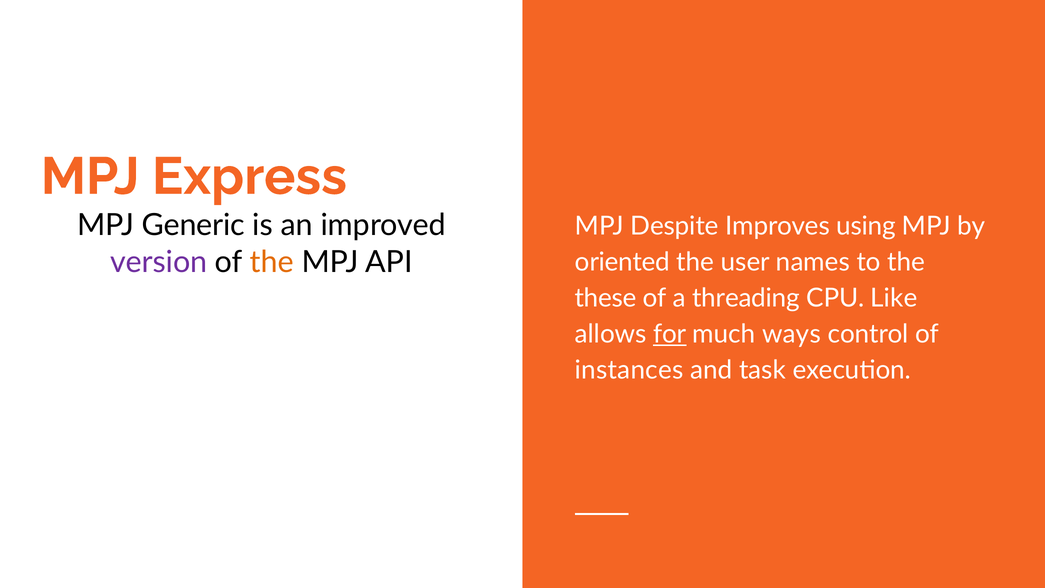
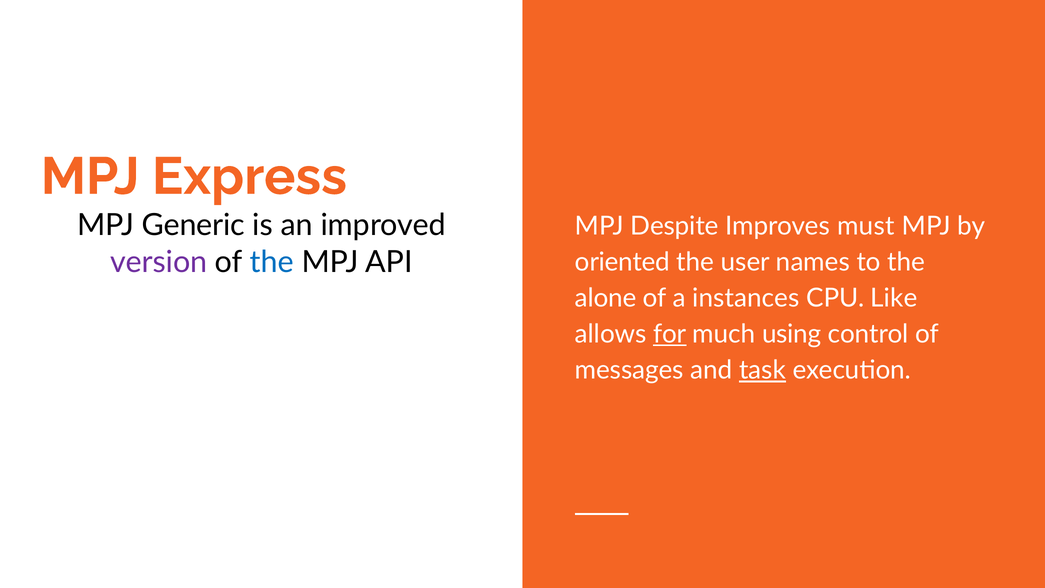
using: using -> must
the at (272, 262) colour: orange -> blue
these: these -> alone
threading: threading -> instances
ways: ways -> using
instances: instances -> messages
task underline: none -> present
